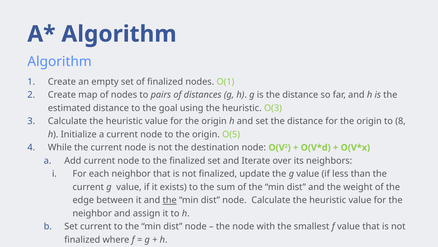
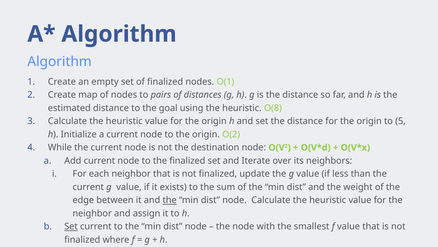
O(3: O(3 -> O(8
to 8: 8 -> 5
O(5: O(5 -> O(2
Set at (71, 226) underline: none -> present
